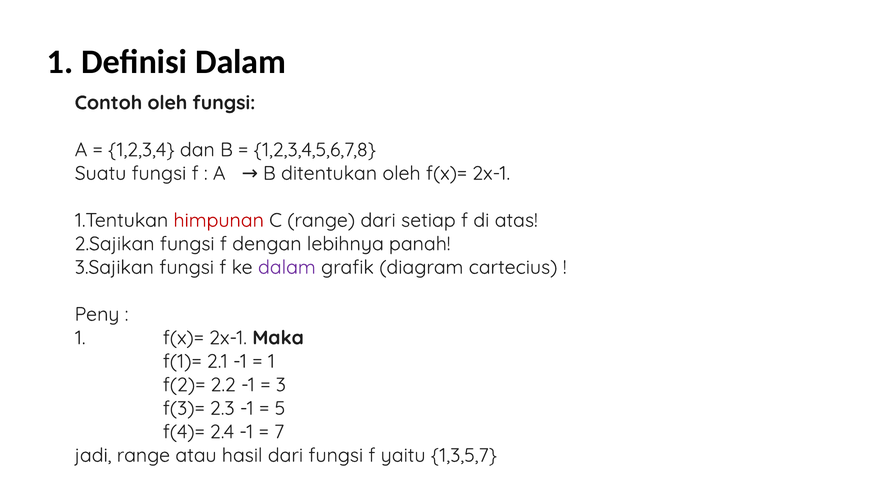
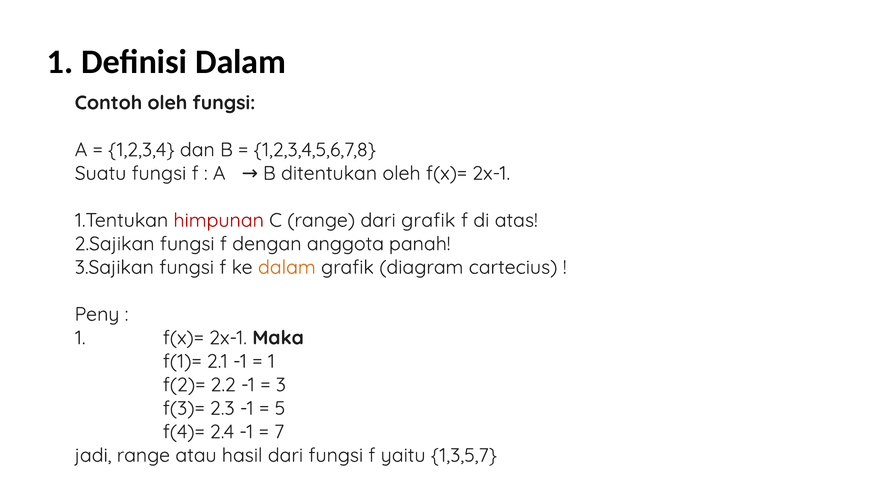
dari setiap: setiap -> grafik
lebihnya: lebihnya -> anggota
dalam at (287, 267) colour: purple -> orange
